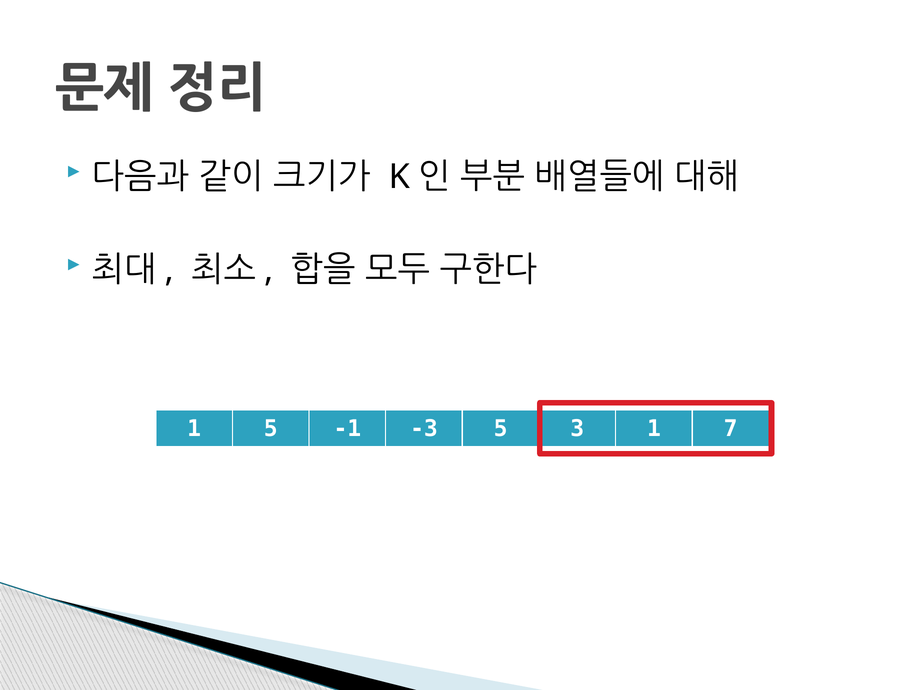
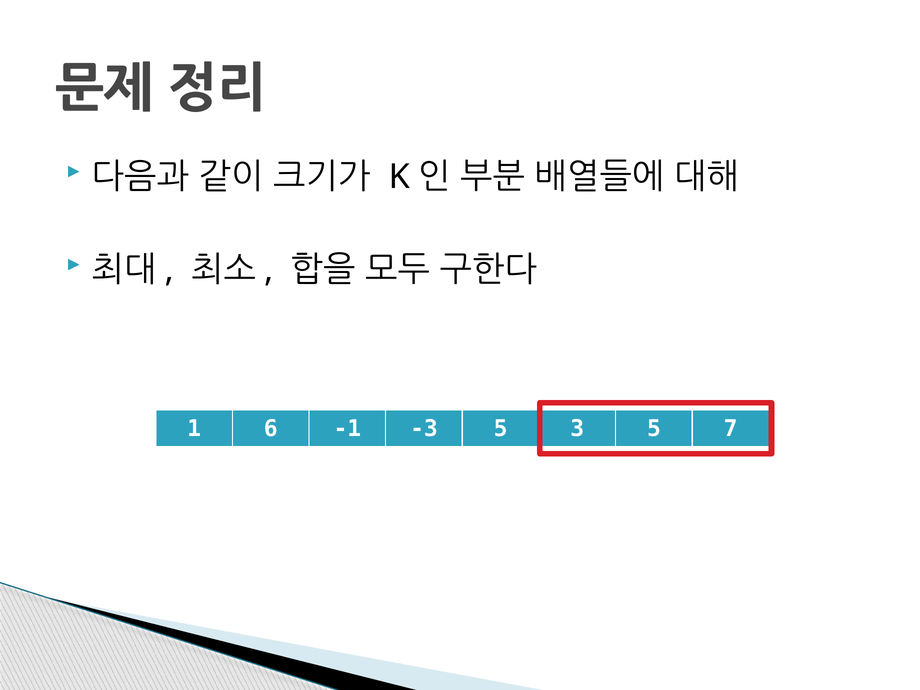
1 5: 5 -> 6
3 1: 1 -> 5
